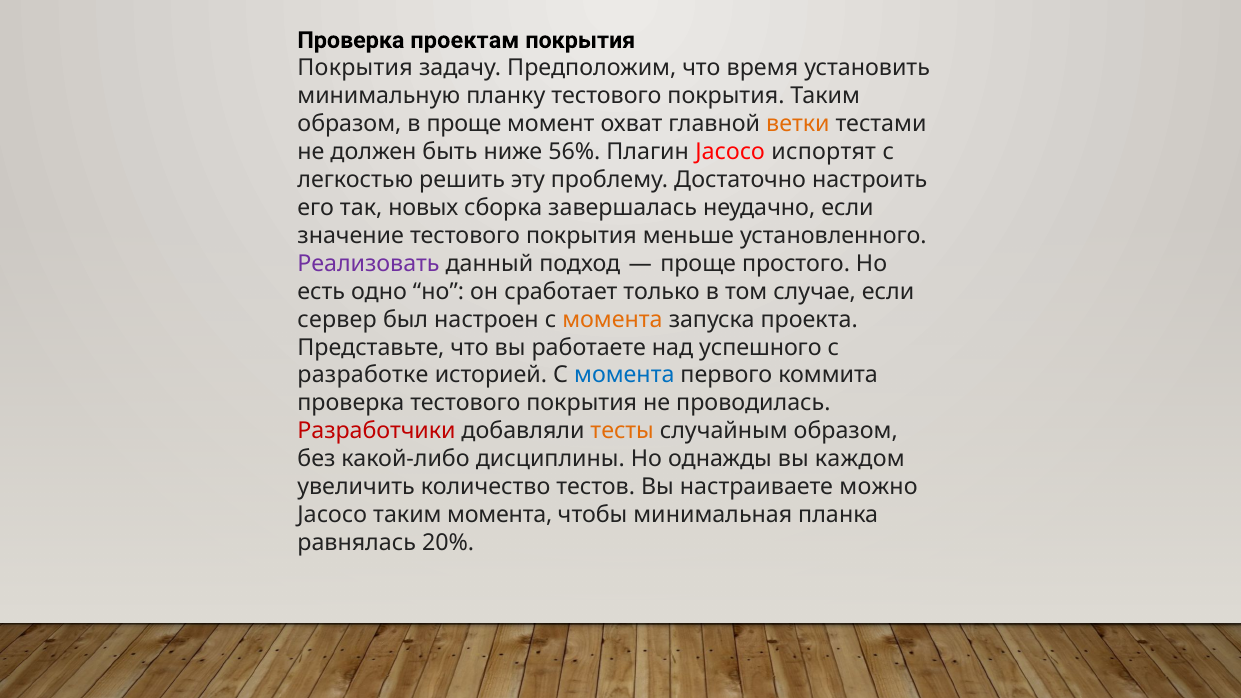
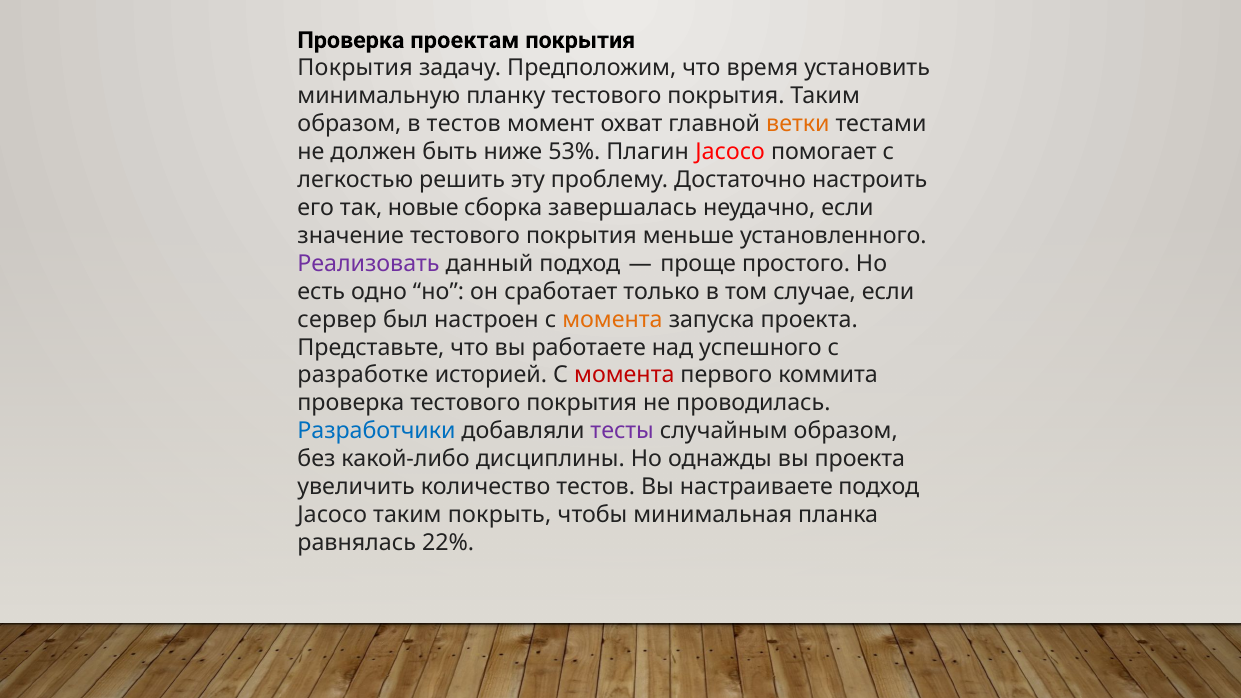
в проще: проще -> тестов
56%: 56% -> 53%
испортят: испортят -> помогает
новых: новых -> новые
момента at (624, 375) colour: blue -> red
Разработчики colour: red -> blue
тесты colour: orange -> purple
вы каждом: каждом -> проекта
настраиваете можно: можно -> подход
таким момента: момента -> покрыть
20%: 20% -> 22%
